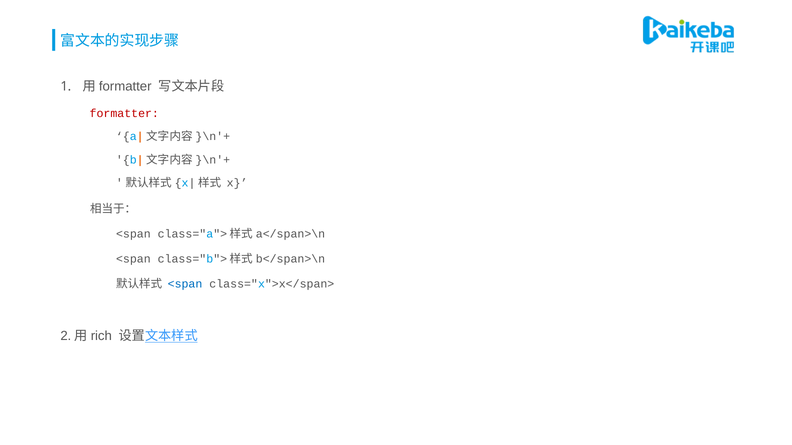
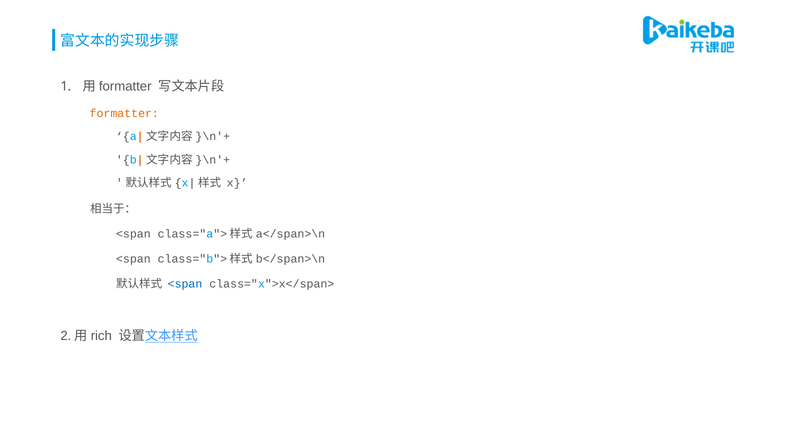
formatter colour: red -> orange
